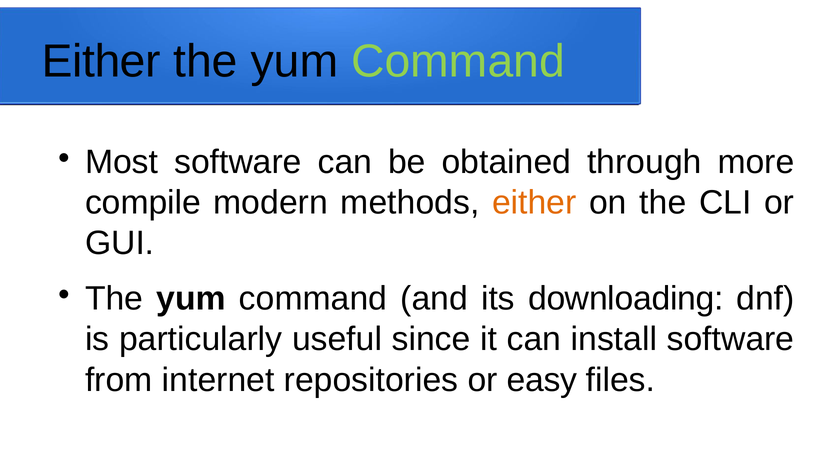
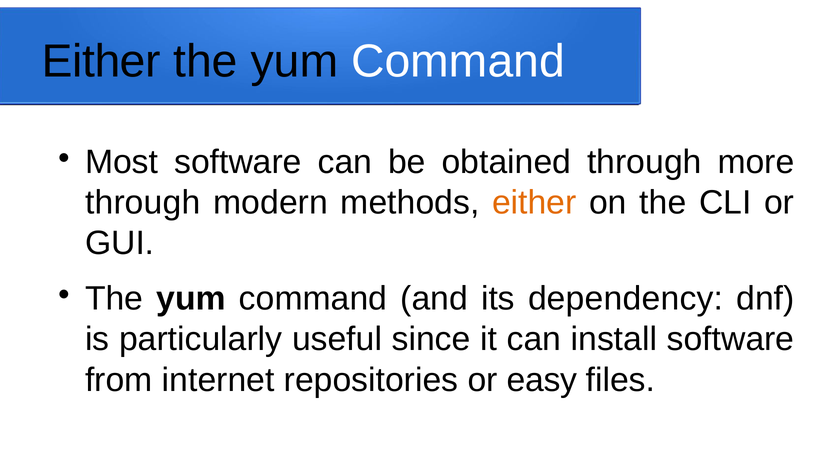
Command at (458, 61) colour: light green -> white
compile at (143, 203): compile -> through
downloading: downloading -> dependency
